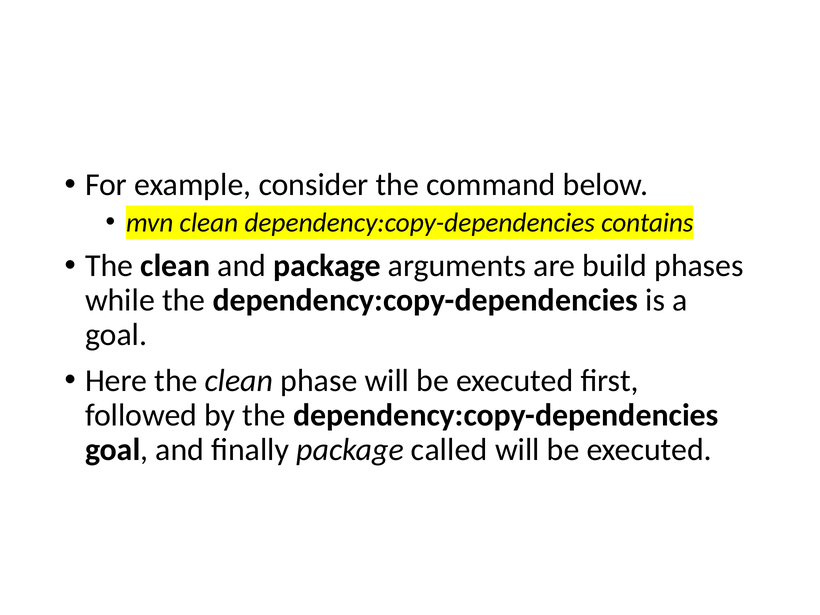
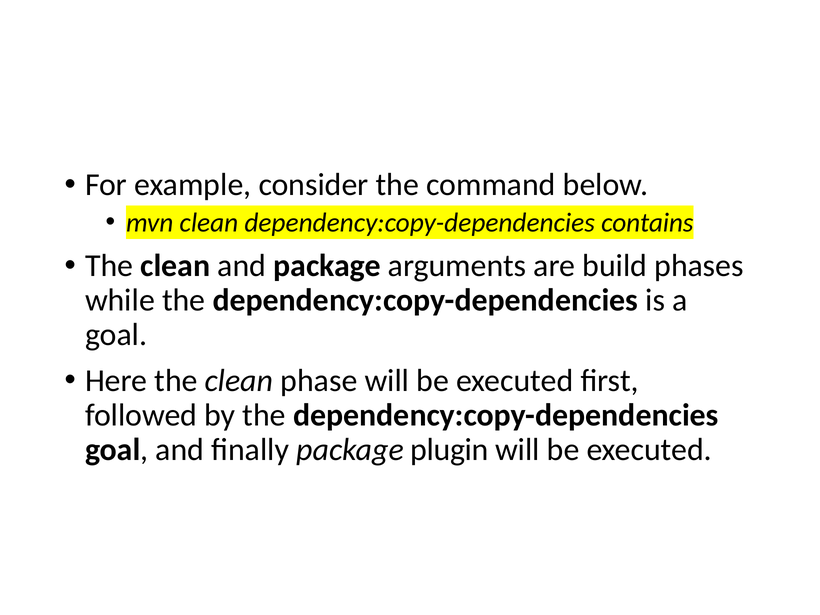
called: called -> plugin
